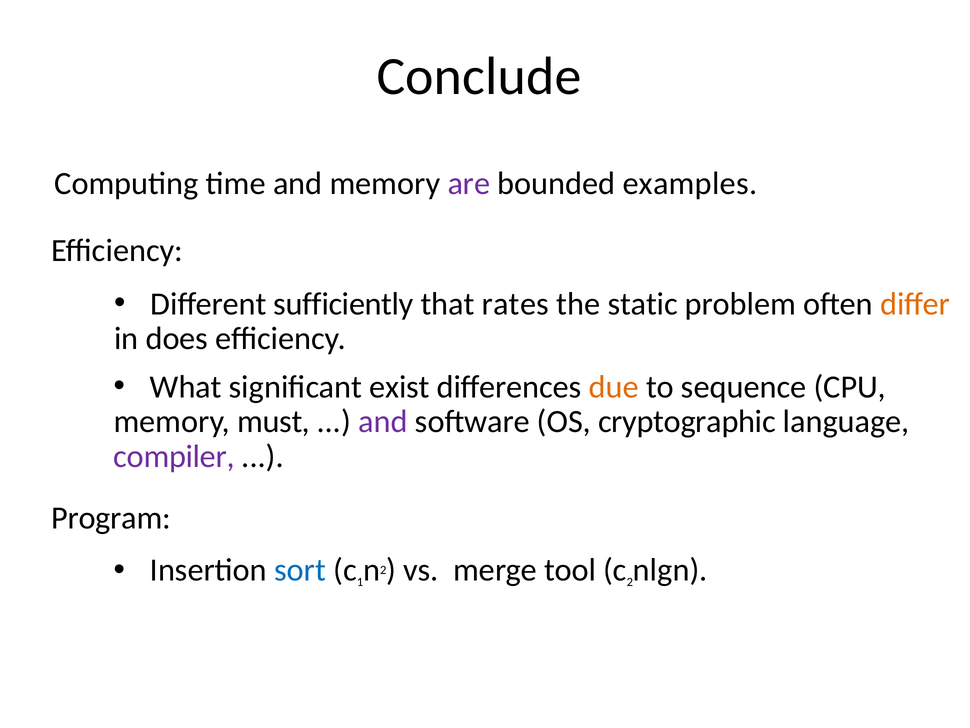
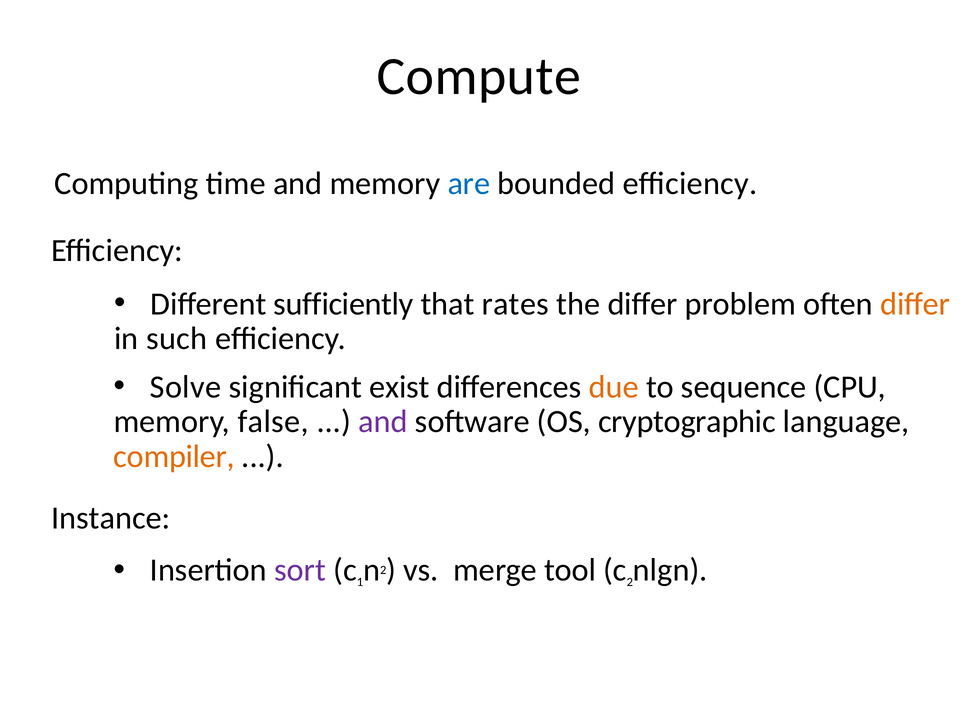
Conclude: Conclude -> Compute
are colour: purple -> blue
bounded examples: examples -> eﬃciency
the static: static -> diﬀer
does: does -> such
What: What -> Solve
must: must -> false
compiler colour: purple -> orange
Program: Program -> Instance
sort colour: blue -> purple
